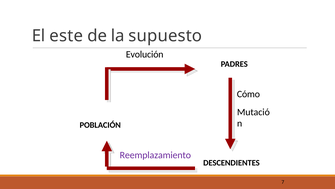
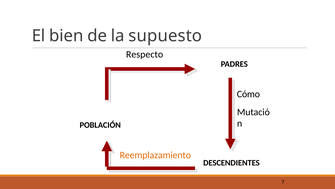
este: este -> bien
Evolución: Evolución -> Respecto
Reemplazamiento colour: purple -> orange
